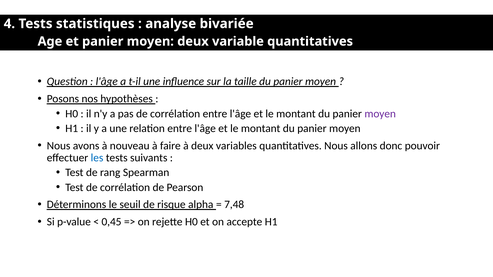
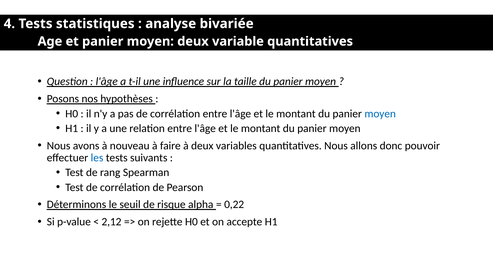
moyen at (380, 114) colour: purple -> blue
7,48: 7,48 -> 0,22
0,45: 0,45 -> 2,12
